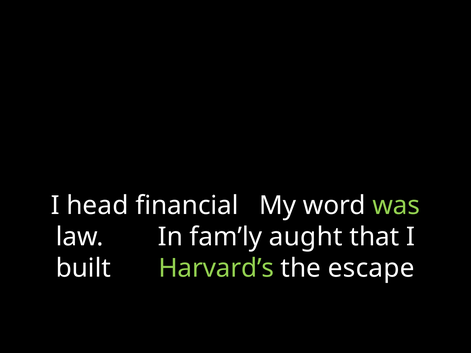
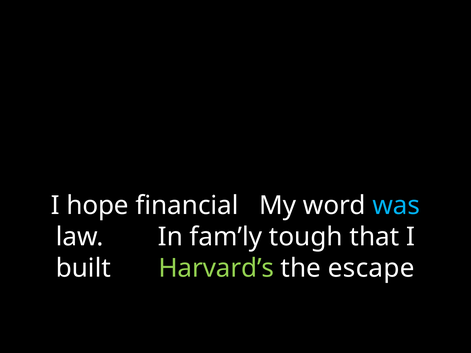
head: head -> hope
was colour: light green -> light blue
aught: aught -> tough
